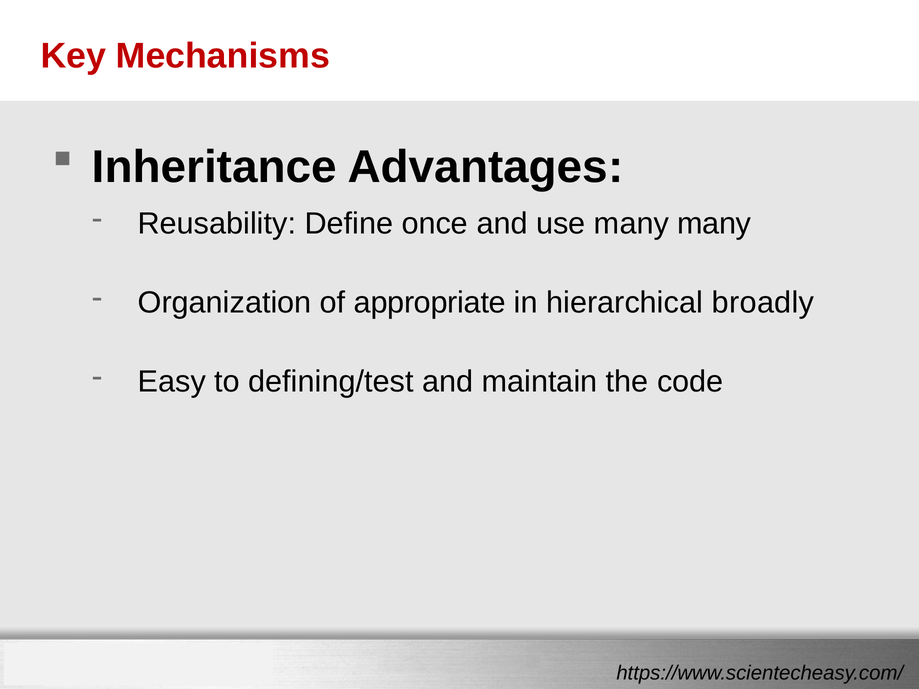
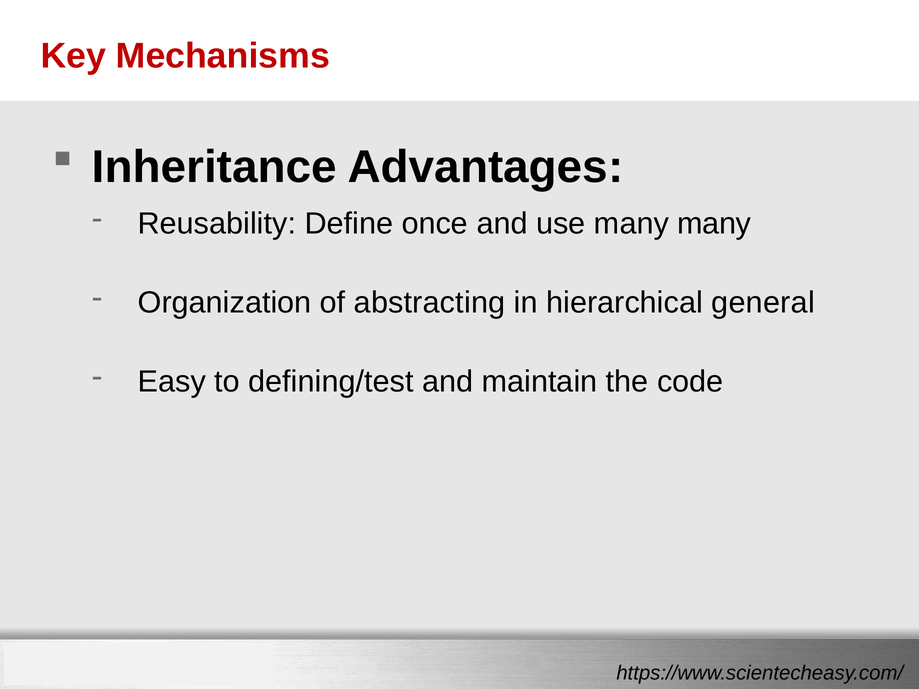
appropriate: appropriate -> abstracting
broadly: broadly -> general
